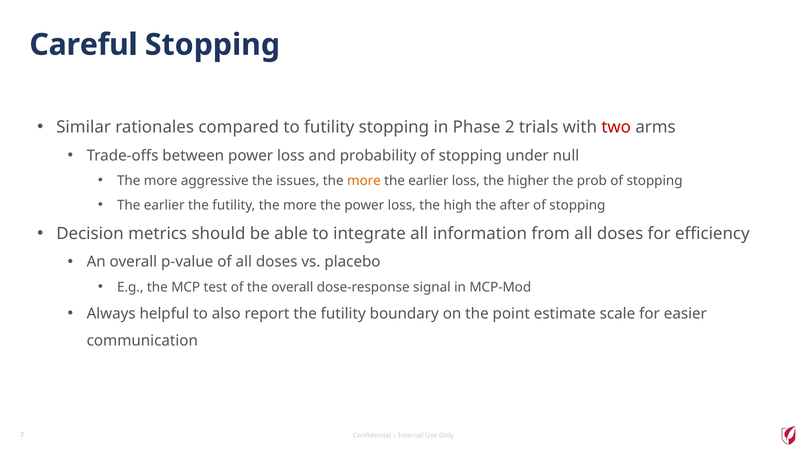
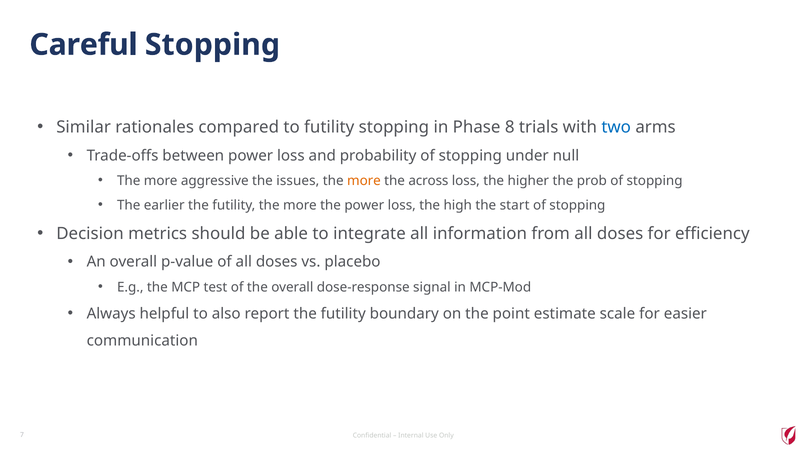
2: 2 -> 8
two colour: red -> blue
earlier at (428, 181): earlier -> across
after: after -> start
